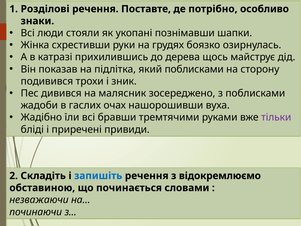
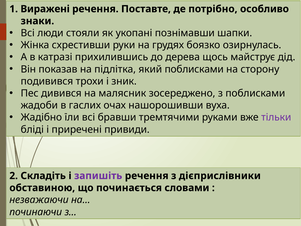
Розділові: Розділові -> Виражені
запишіть colour: blue -> purple
відокремлюємо: відокремлюємо -> дієприслівники
